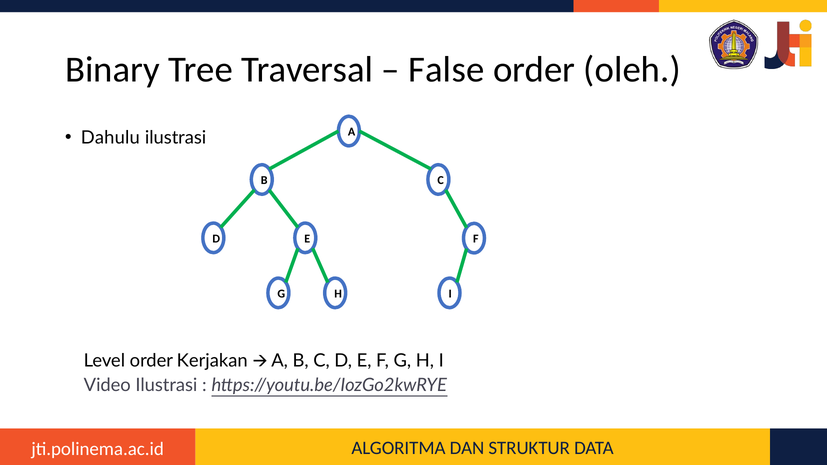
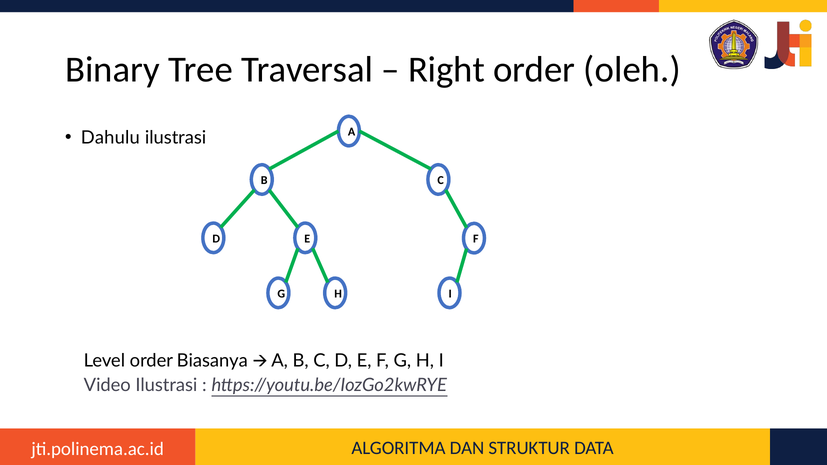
False: False -> Right
Kerjakan: Kerjakan -> Biasanya
